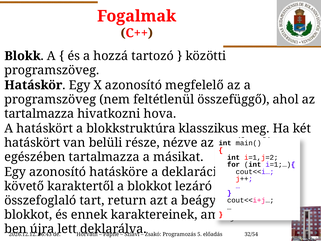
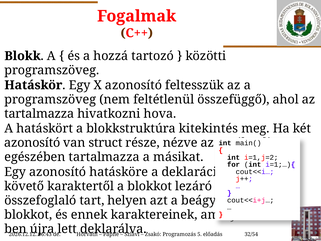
megfelelő: megfelelő -> feltesszük
klasszikus: klasszikus -> kitekintés
hatáskört at (32, 143): hatáskört -> azonosító
belüli: belüli -> struct
return: return -> helyen
